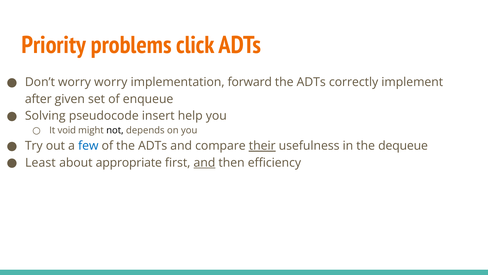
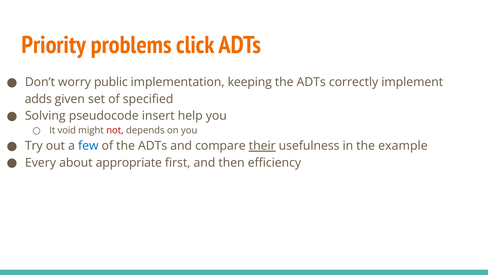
worry worry: worry -> public
forward: forward -> keeping
after: after -> adds
enqueue: enqueue -> specified
not colour: black -> red
dequeue: dequeue -> example
Least: Least -> Every
and at (204, 162) underline: present -> none
